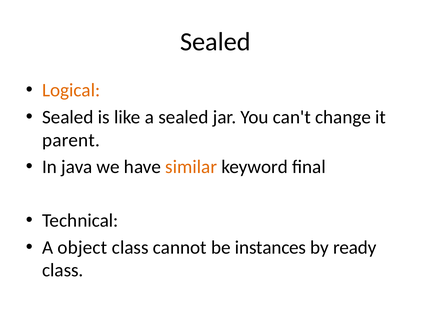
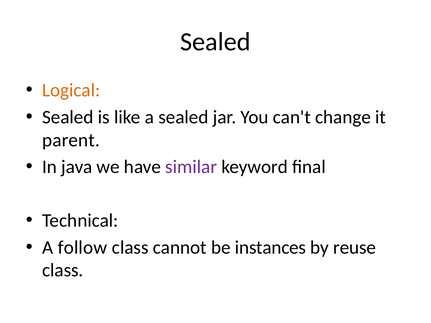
similar colour: orange -> purple
object: object -> follow
ready: ready -> reuse
